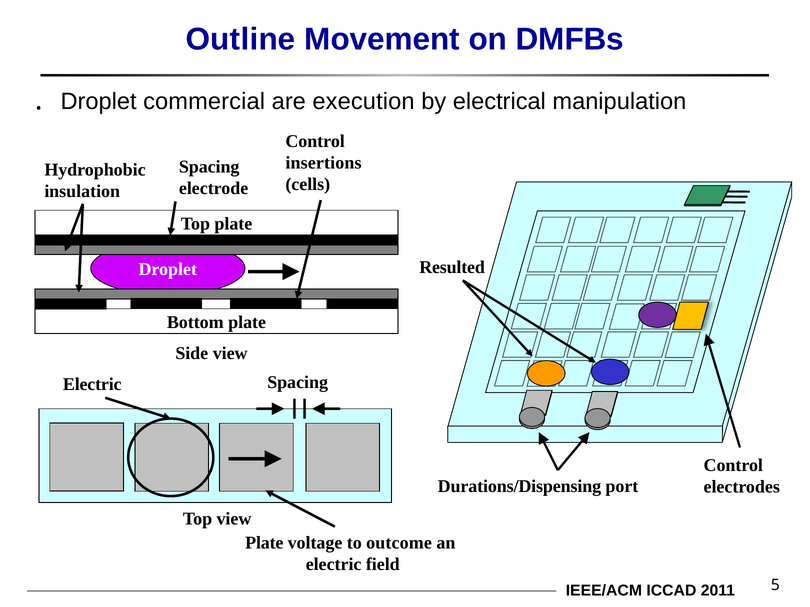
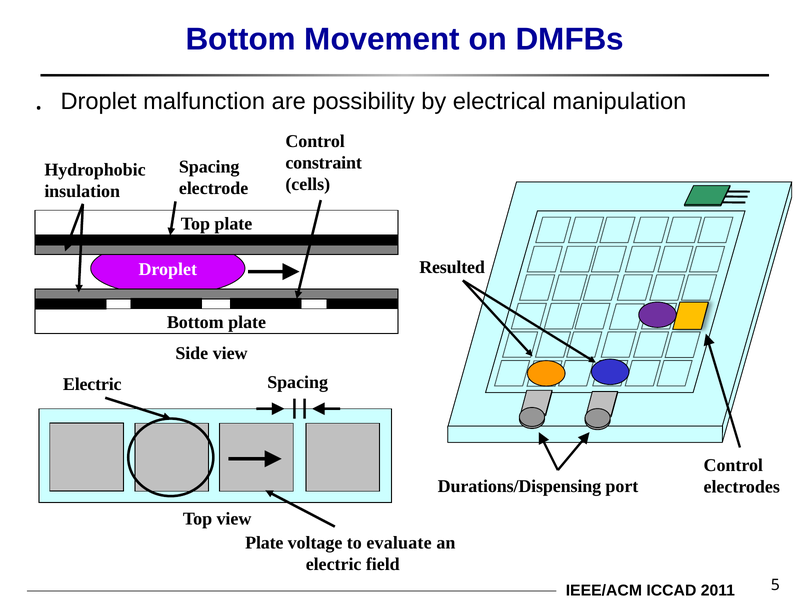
Outline at (241, 39): Outline -> Bottom
commercial: commercial -> malfunction
execution: execution -> possibility
insertions: insertions -> constraint
outcome: outcome -> evaluate
